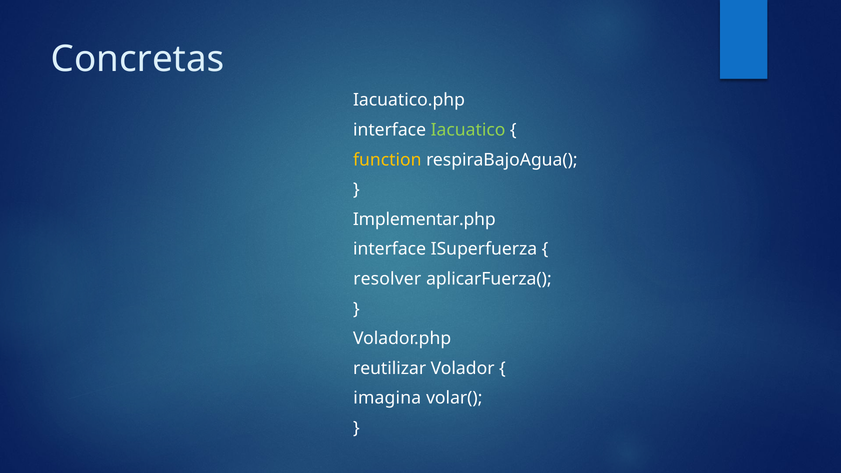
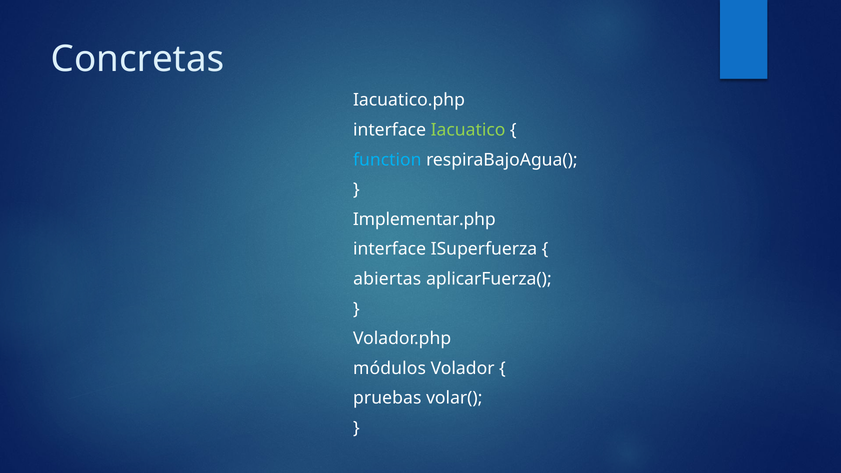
function colour: yellow -> light blue
resolver: resolver -> abiertas
reutilizar: reutilizar -> módulos
imagina: imagina -> pruebas
